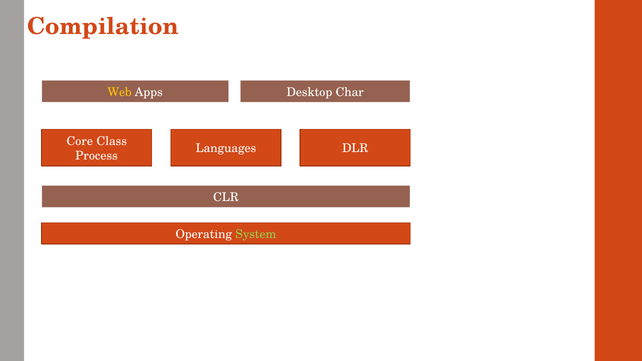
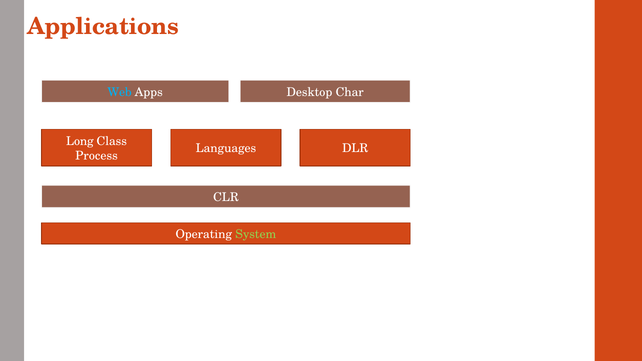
Compilation: Compilation -> Applications
Web colour: yellow -> light blue
Core: Core -> Long
